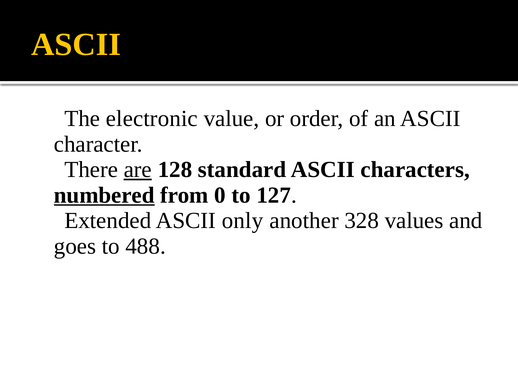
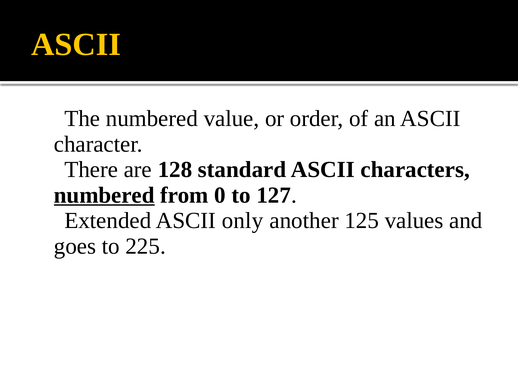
The electronic: electronic -> numbered
are underline: present -> none
328: 328 -> 125
488: 488 -> 225
